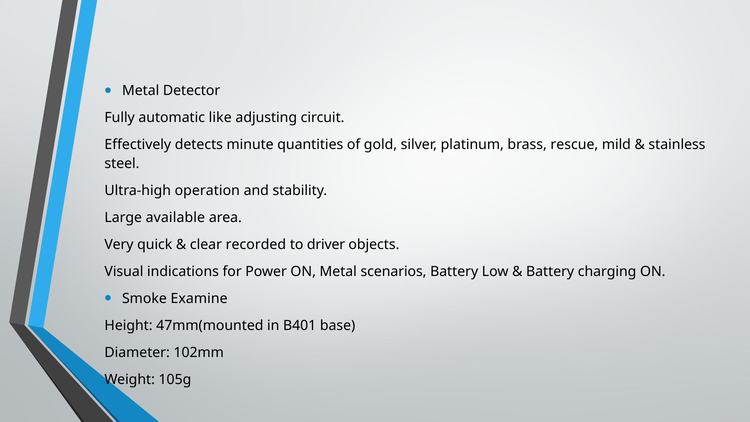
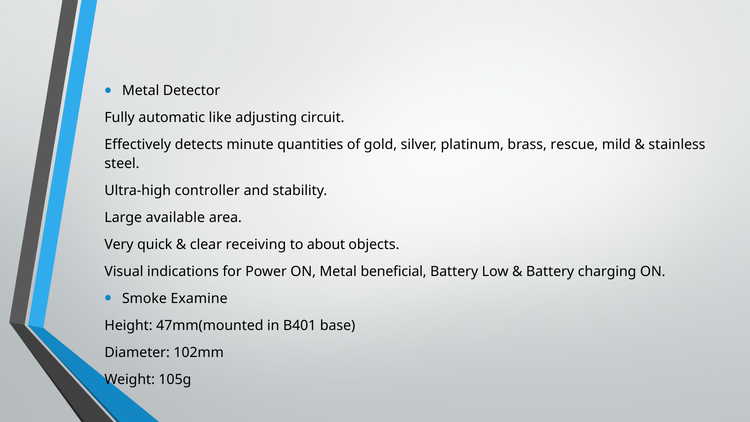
operation: operation -> controller
recorded: recorded -> receiving
driver: driver -> about
scenarios: scenarios -> beneficial
